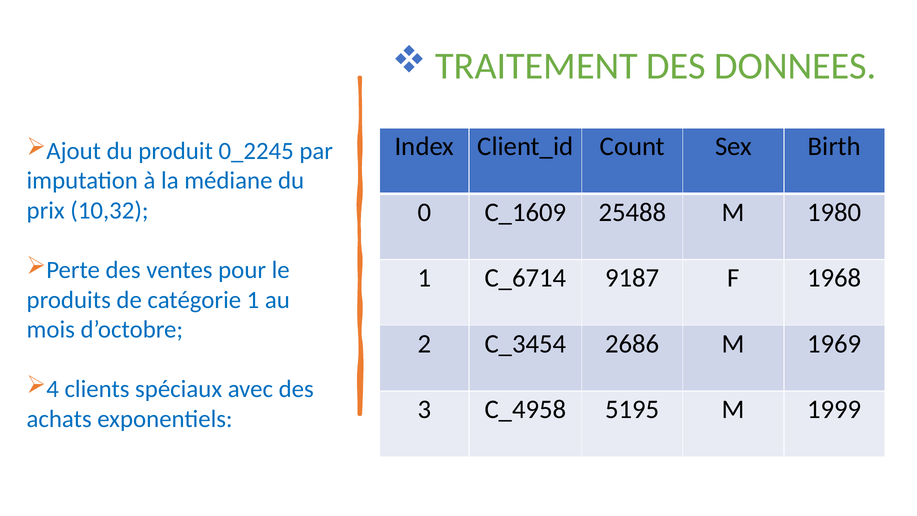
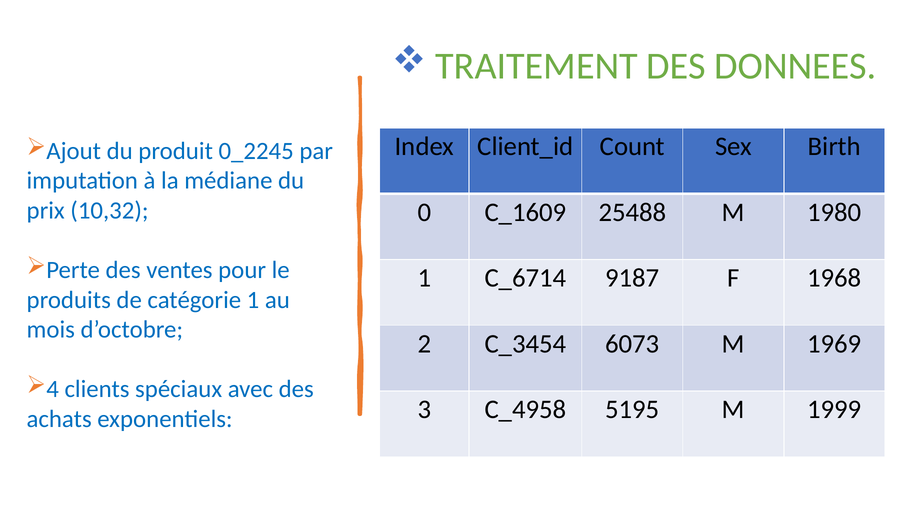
2686: 2686 -> 6073
